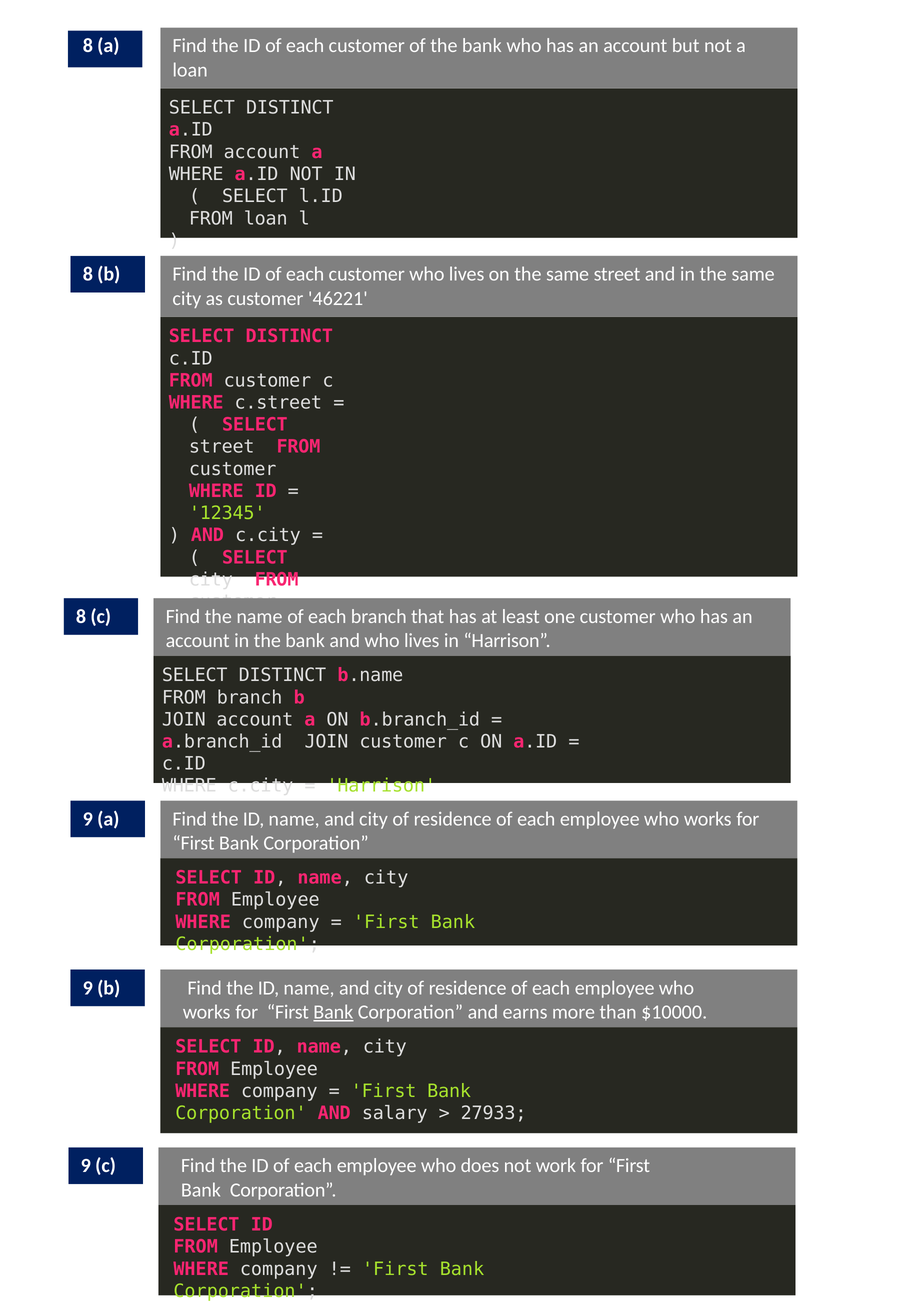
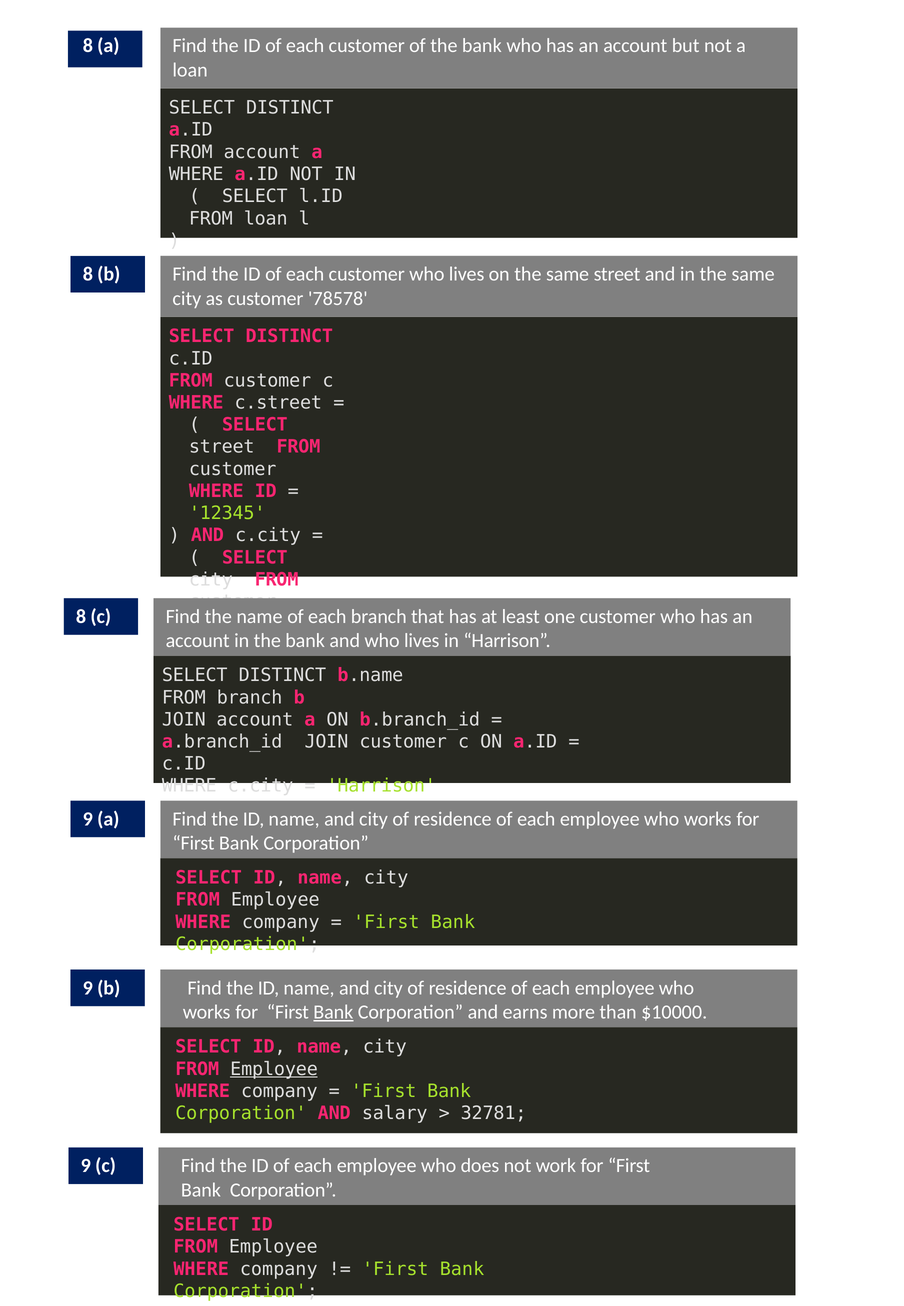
46221: 46221 -> 78578
Employee at (274, 1069) underline: none -> present
27933: 27933 -> 32781
